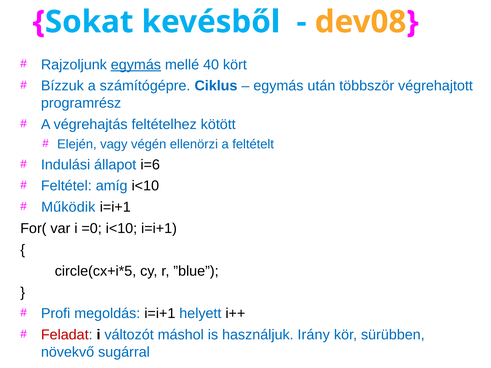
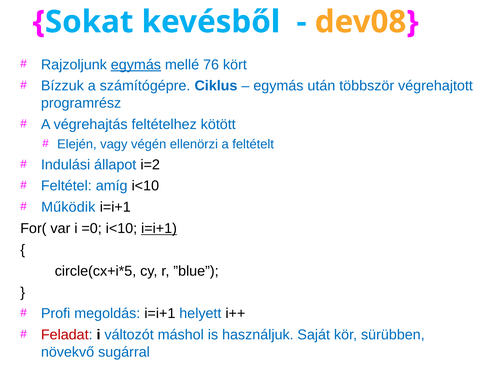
40: 40 -> 76
i=6: i=6 -> i=2
i=i+1 at (159, 229) underline: none -> present
Irány: Irány -> Saját
